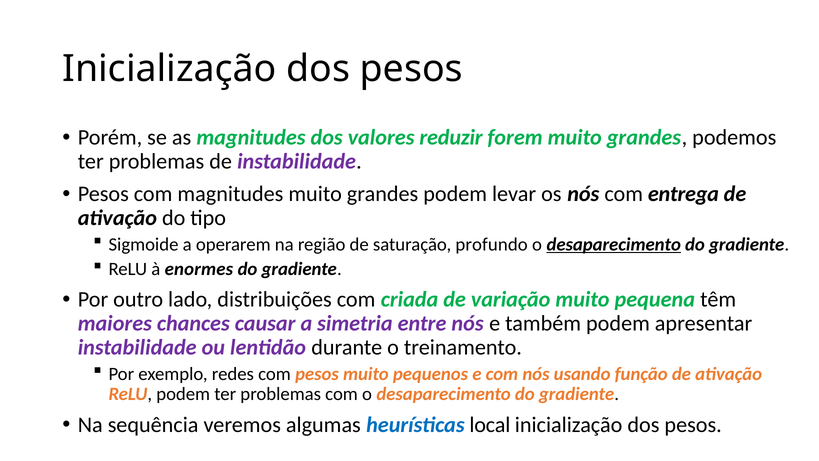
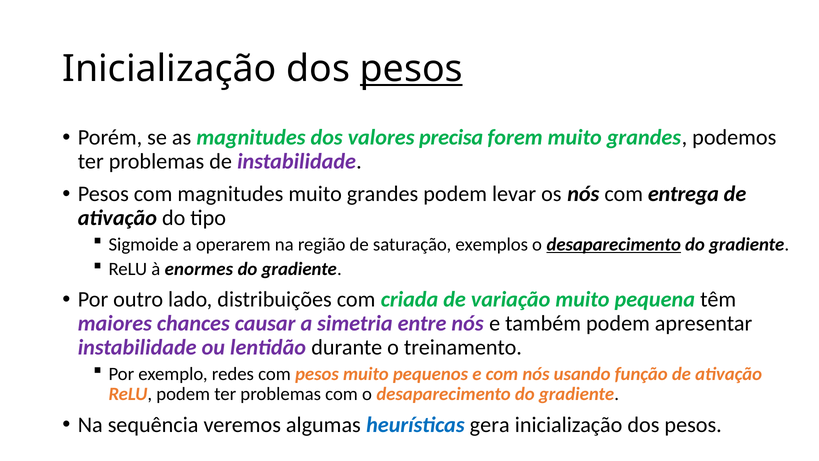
pesos at (411, 69) underline: none -> present
reduzir: reduzir -> precisa
profundo: profundo -> exemplos
local: local -> gera
